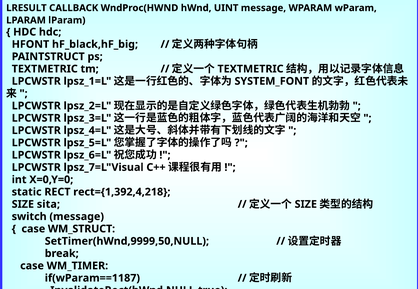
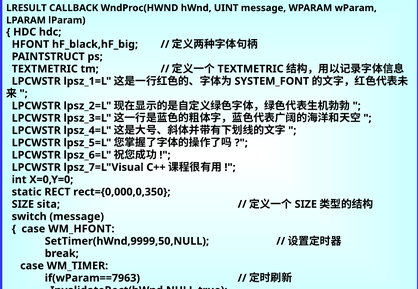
rect={1,392,4,218: rect={1,392,4,218 -> rect={0,000,0,350
WM_STRUCT: WM_STRUCT -> WM_HFONT
if(wParam==1187: if(wParam==1187 -> if(wParam==7963
